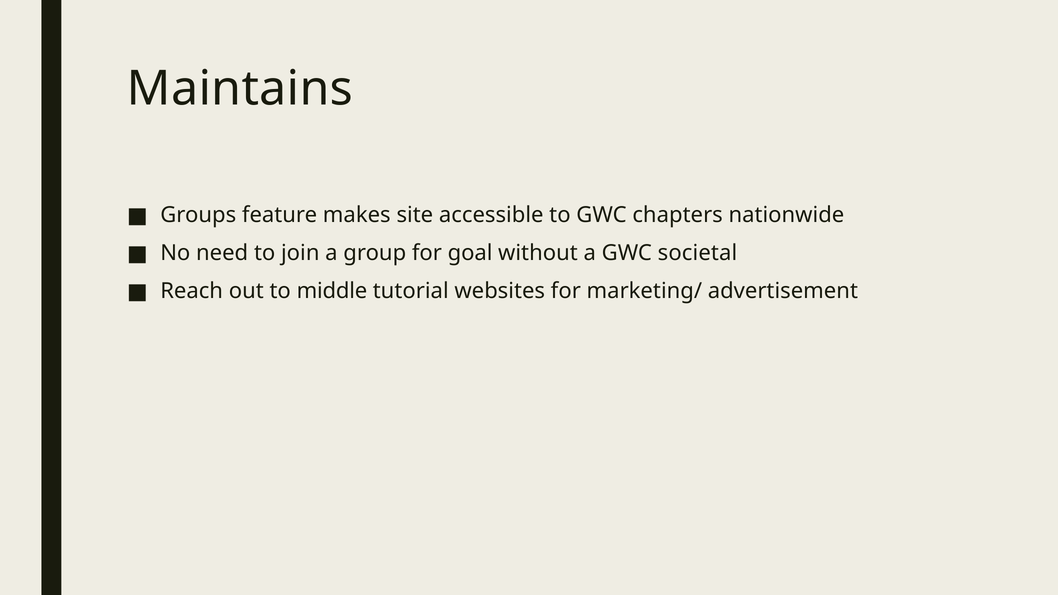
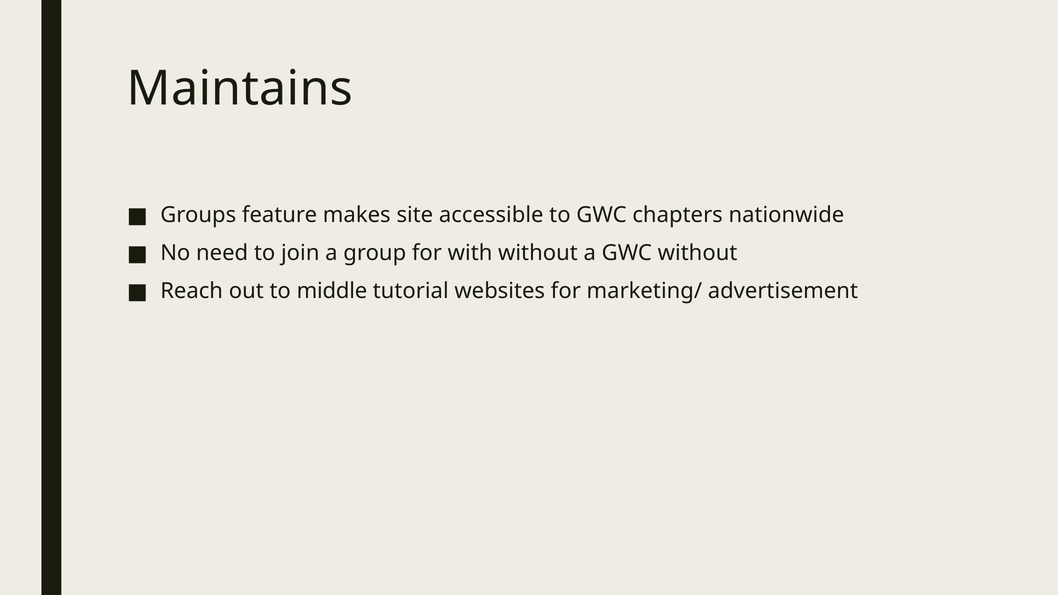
goal: goal -> with
GWC societal: societal -> without
